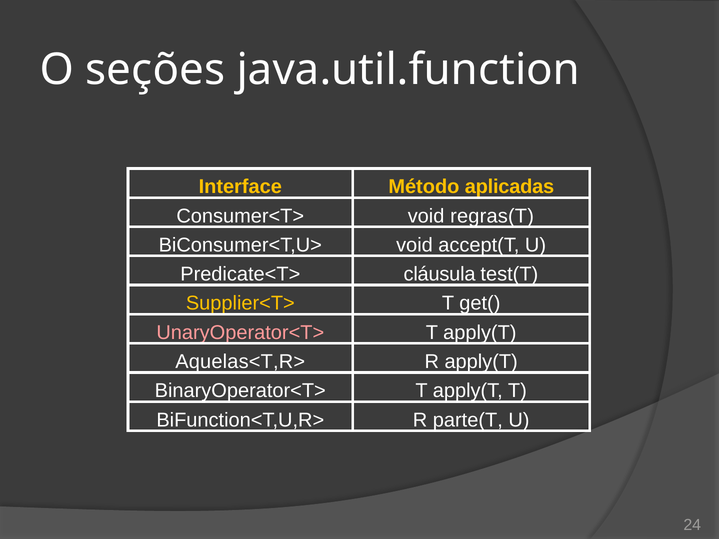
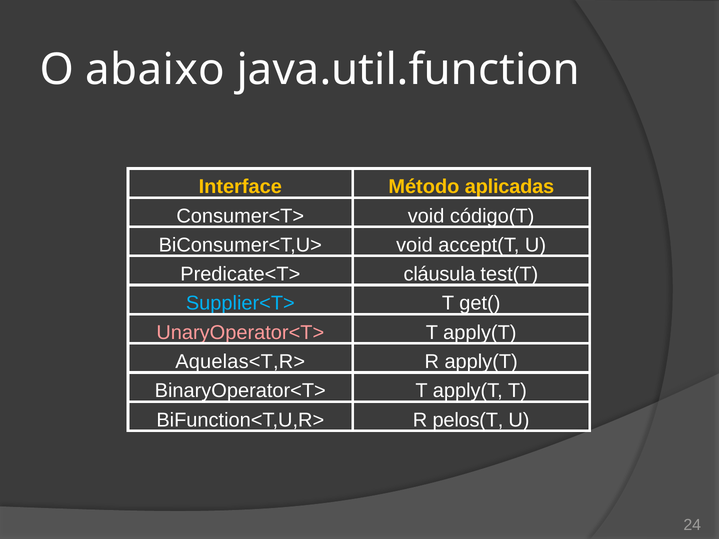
seções: seções -> abaixo
regras(T: regras(T -> código(T
Supplier<T> colour: yellow -> light blue
parte(T: parte(T -> pelos(T
